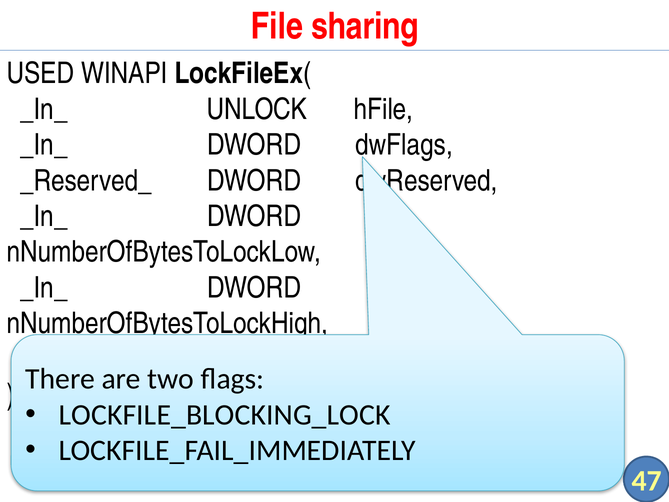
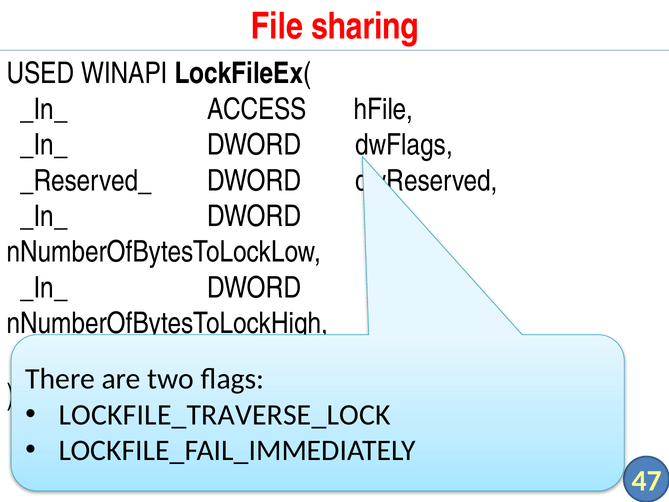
UNLOCK: UNLOCK -> ACCESS
LOCKFILE_BLOCKING_LOCK: LOCKFILE_BLOCKING_LOCK -> LOCKFILE_TRAVERSE_LOCK
